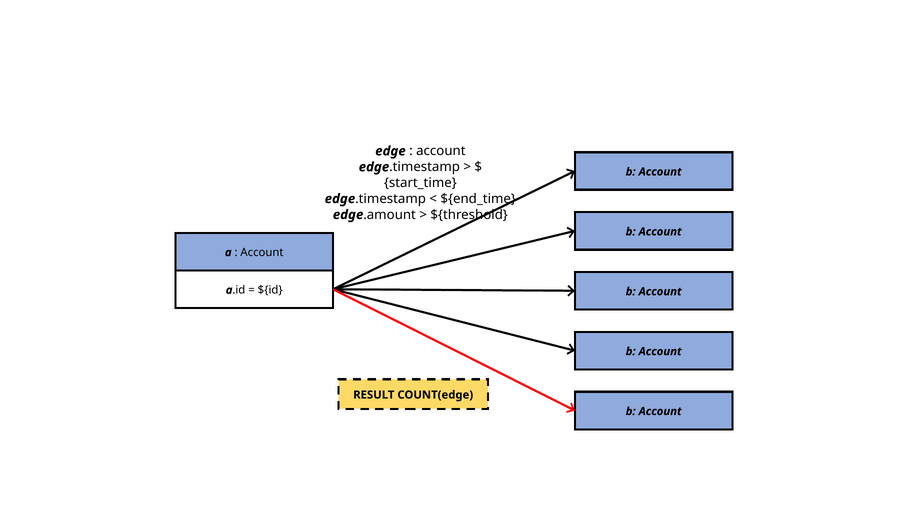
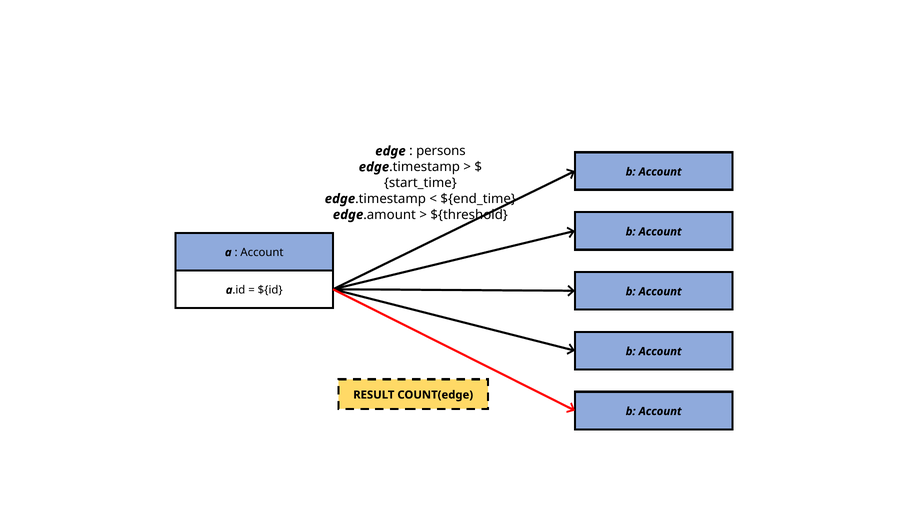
account at (441, 151): account -> persons
